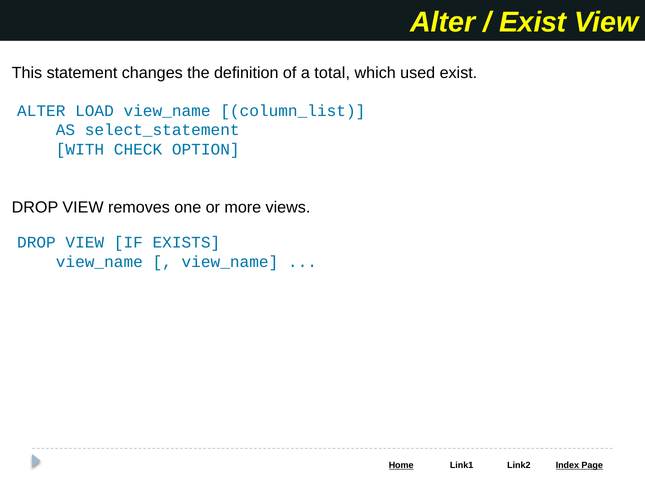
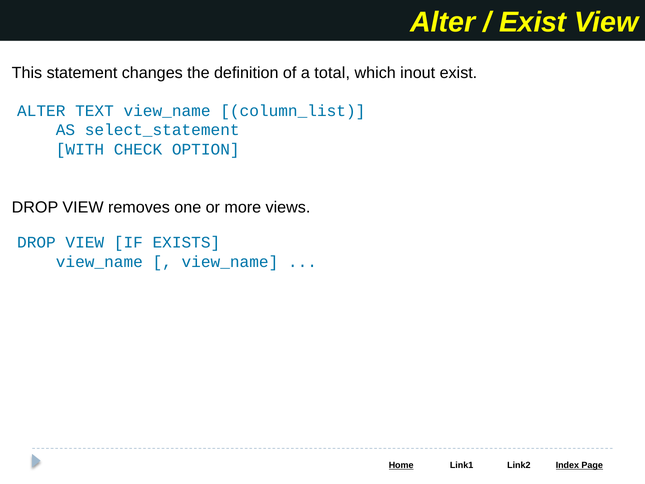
used: used -> inout
LOAD: LOAD -> TEXT
